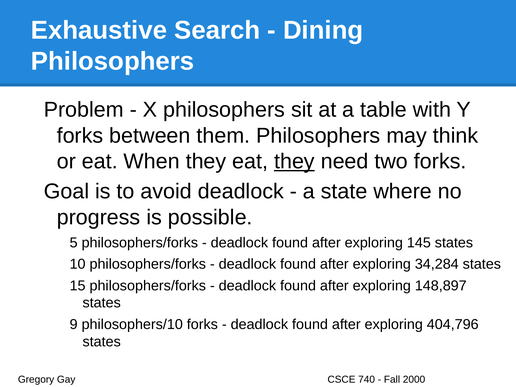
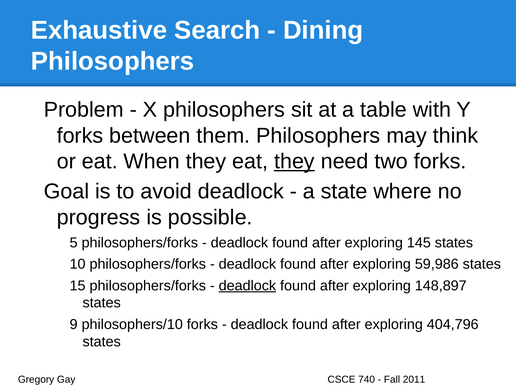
34,284: 34,284 -> 59,986
deadlock at (247, 286) underline: none -> present
2000: 2000 -> 2011
